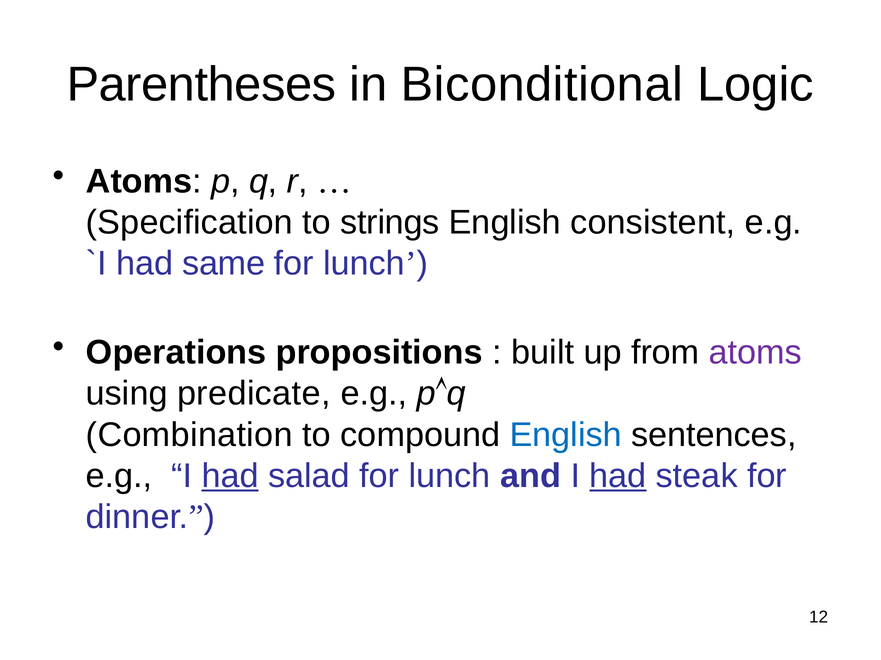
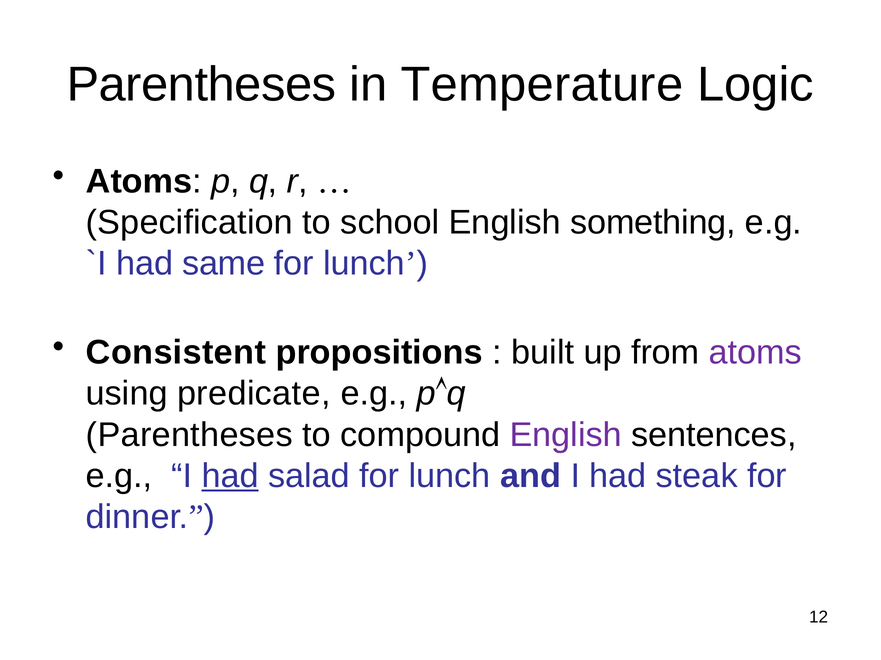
Biconditional: Biconditional -> Temperature
strings: strings -> school
consistent: consistent -> something
Operations: Operations -> Consistent
Combination at (189, 435): Combination -> Parentheses
English at (566, 435) colour: blue -> purple
had at (618, 476) underline: present -> none
